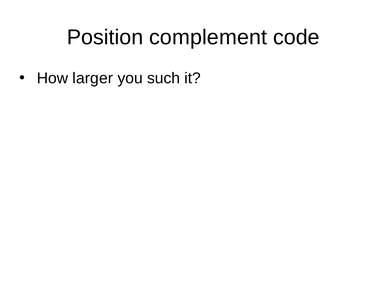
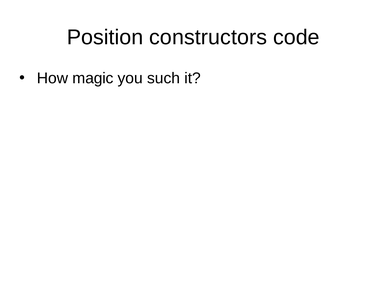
complement: complement -> constructors
larger: larger -> magic
